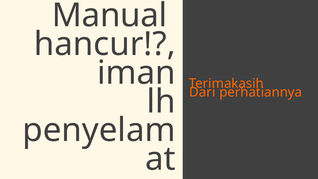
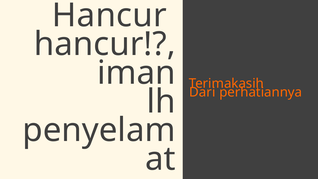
Manual at (110, 15): Manual -> Hancur
